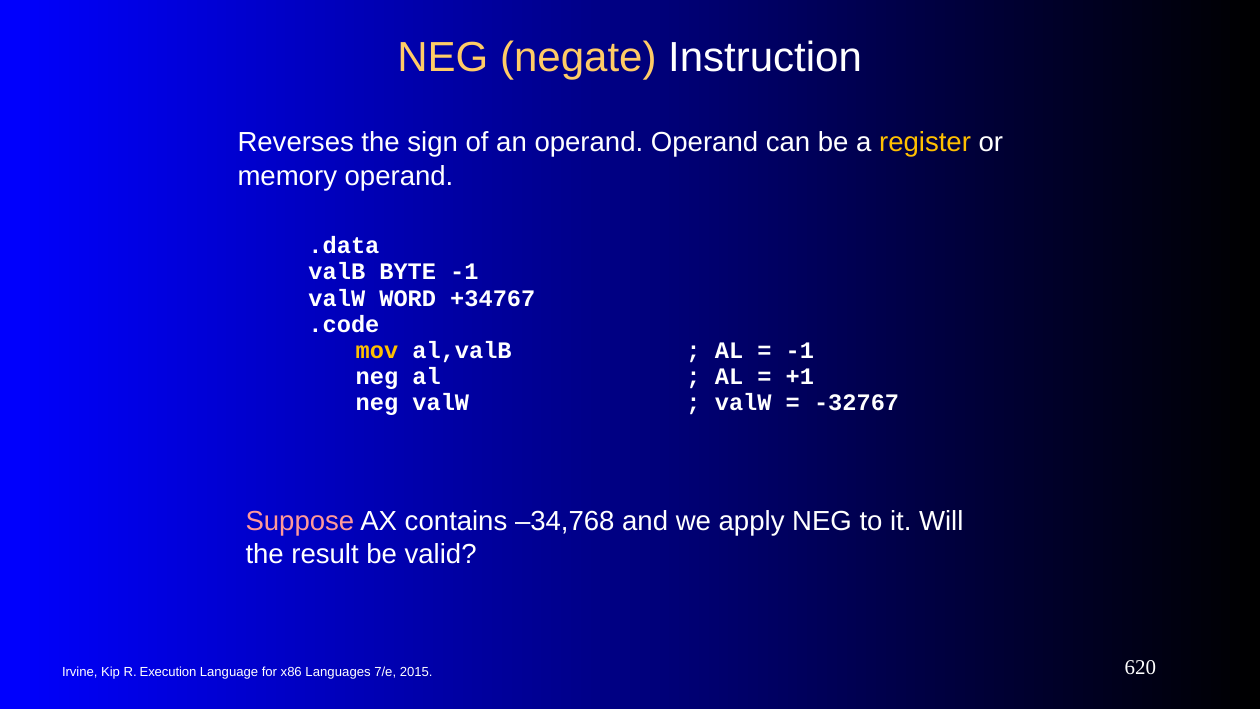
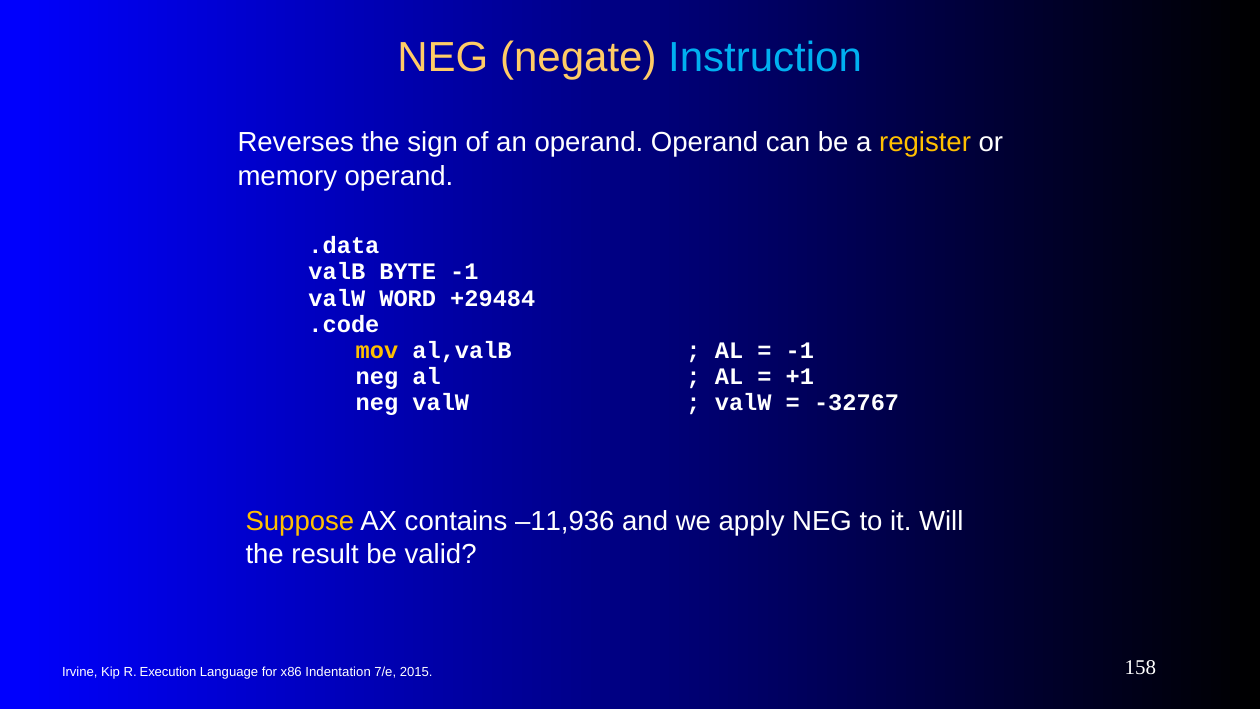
Instruction colour: white -> light blue
+34767: +34767 -> +29484
Suppose colour: pink -> yellow
–34,768: –34,768 -> –11,936
Languages: Languages -> Indentation
620: 620 -> 158
